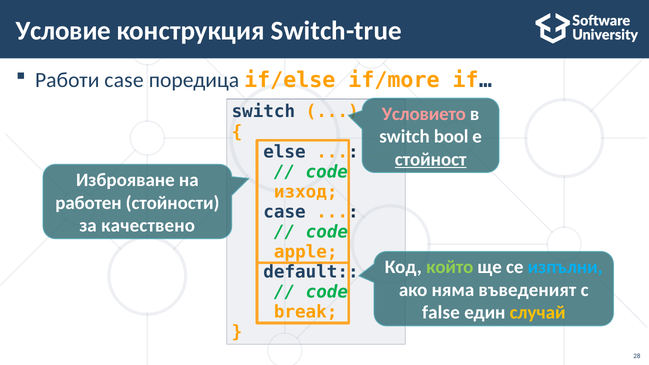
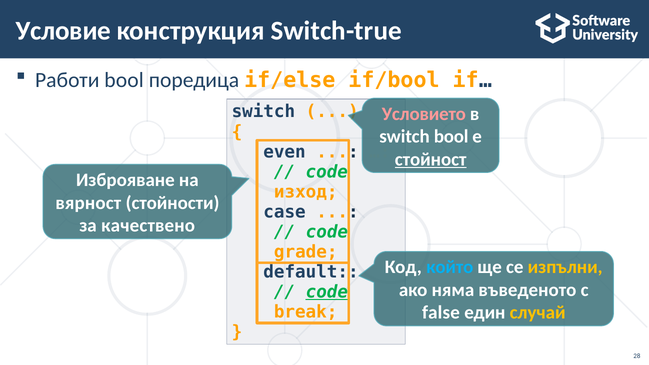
Работи case: case -> bool
if/more: if/more -> if/bool
else: else -> еven
работен: работен -> вярност
apple: apple -> grade
който colour: light green -> light blue
изпълни colour: light blue -> yellow
въведеният: въведеният -> въведеното
code at (327, 292) underline: none -> present
